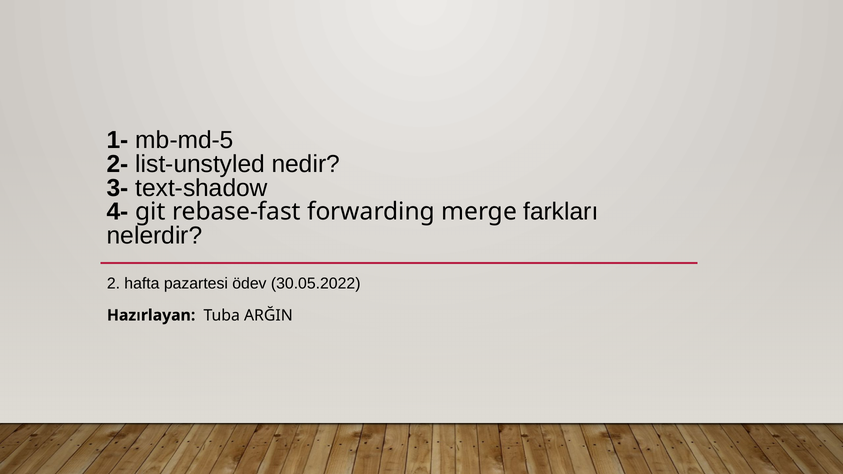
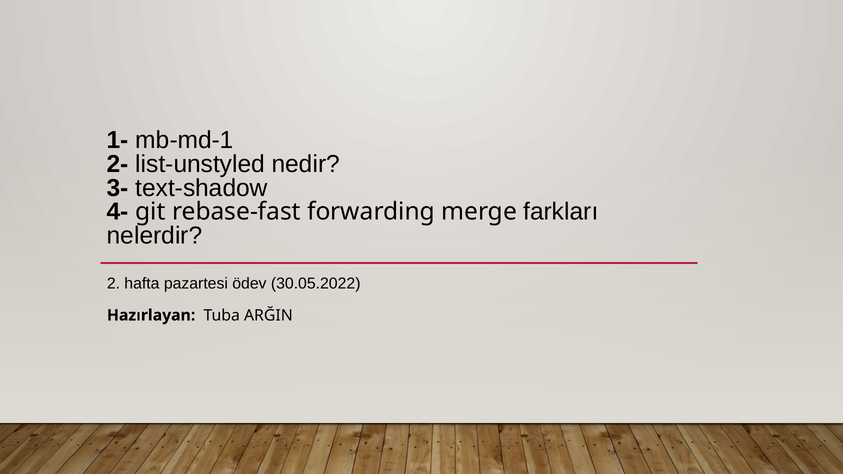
mb-md-5: mb-md-5 -> mb-md-1
